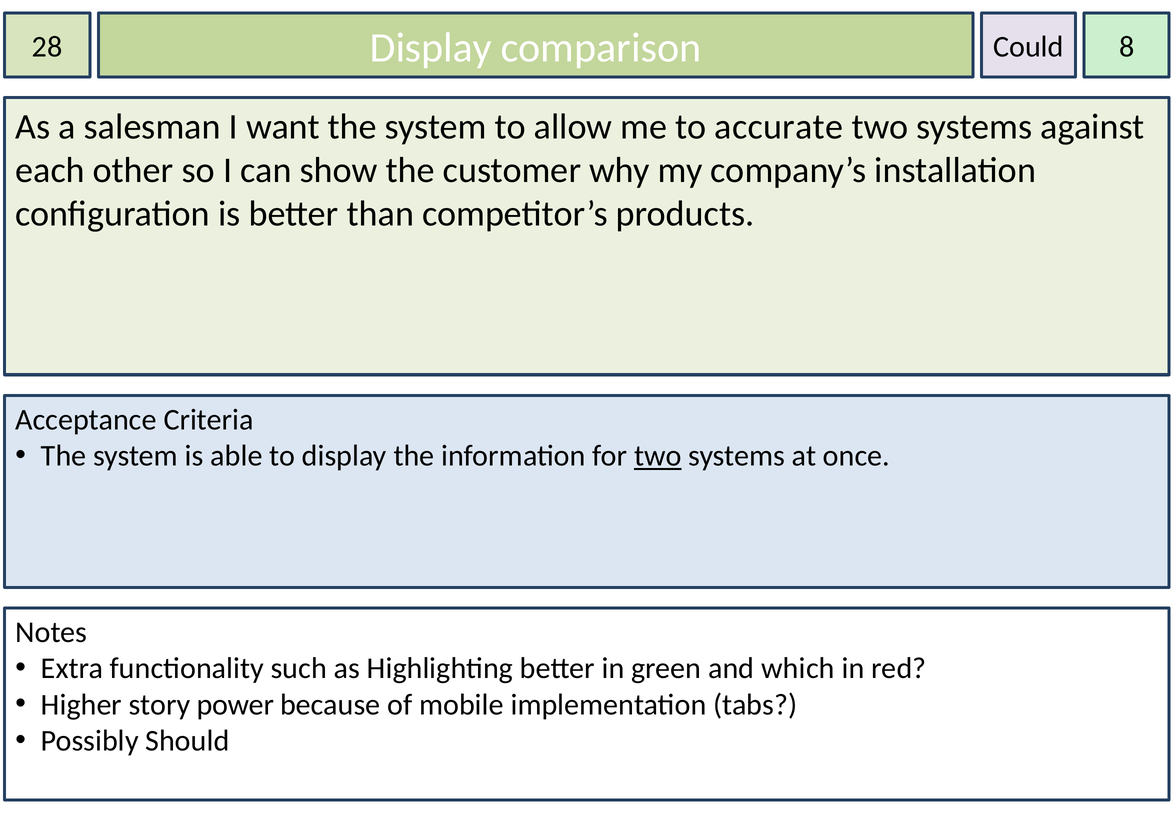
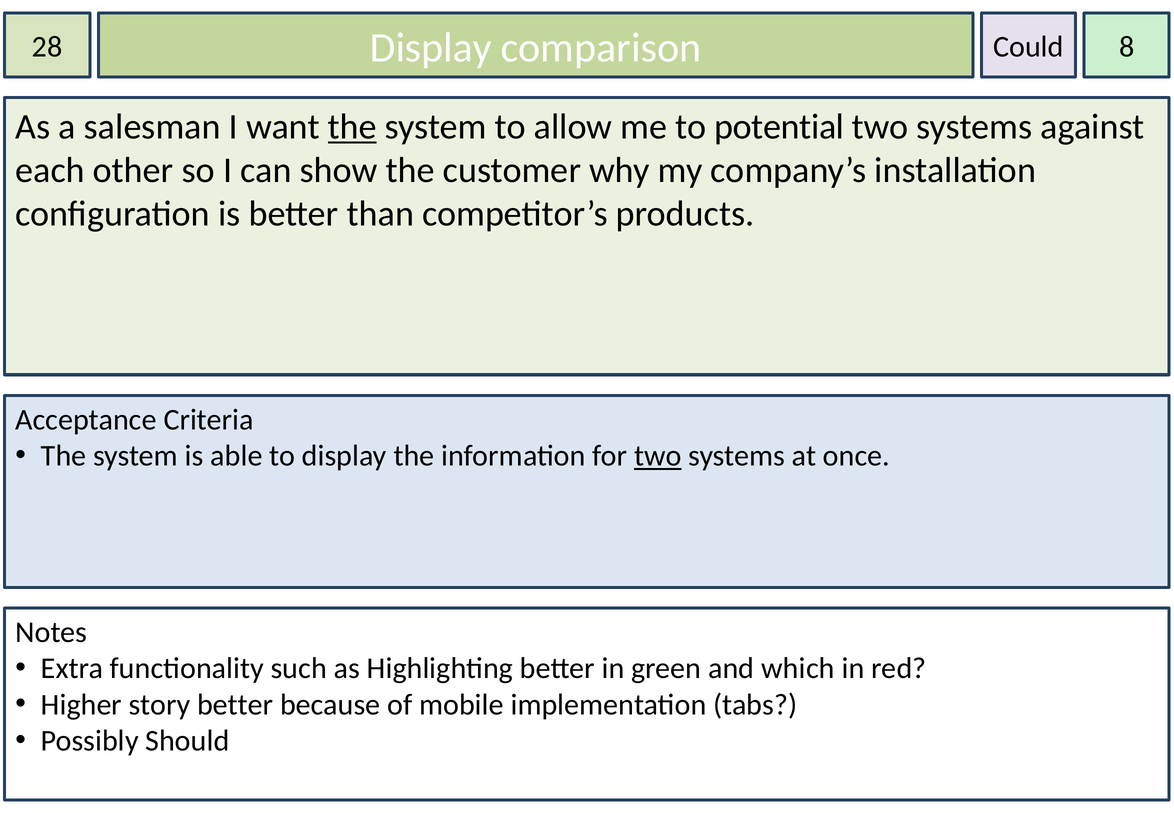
the at (352, 127) underline: none -> present
accurate: accurate -> potential
story power: power -> better
